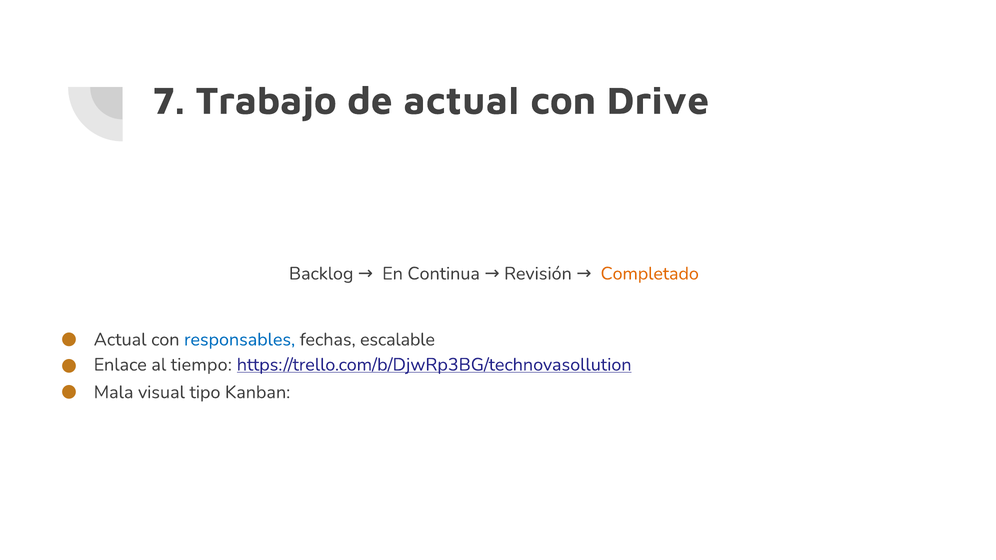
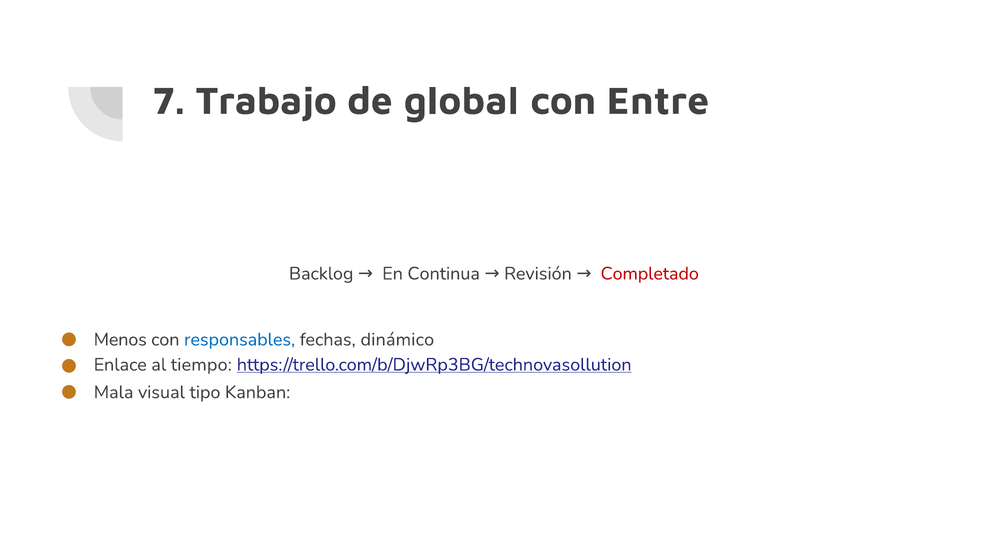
de actual: actual -> global
Drive: Drive -> Entre
Completado colour: orange -> red
Actual at (120, 340): Actual -> Menos
escalable: escalable -> dinámico
